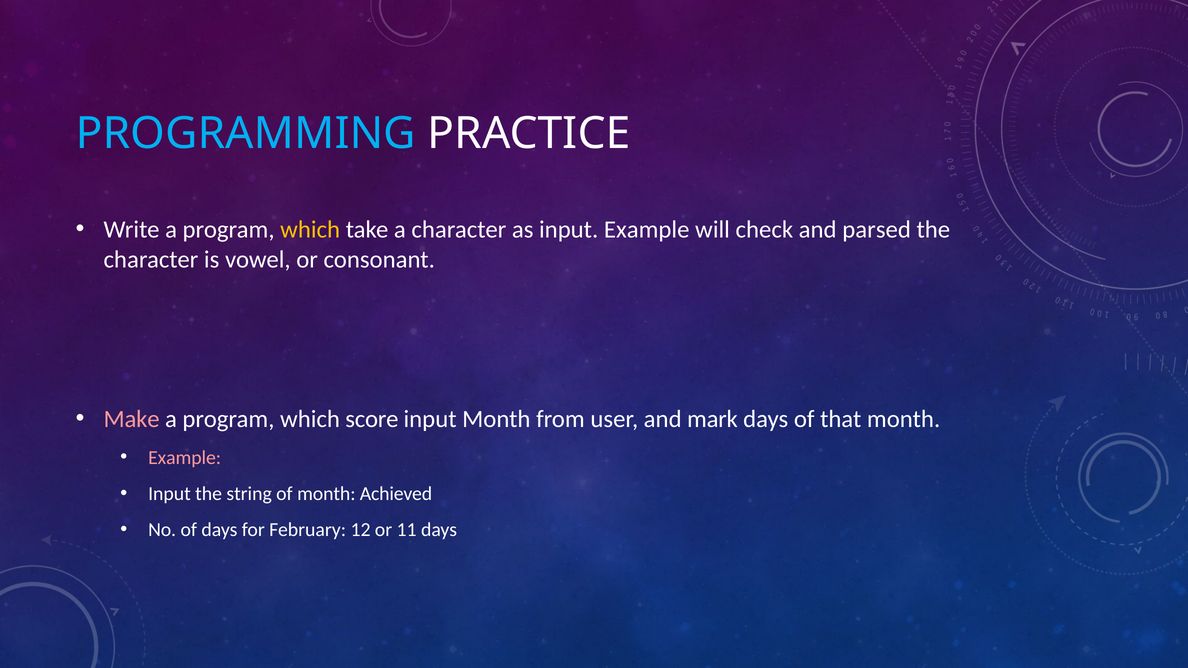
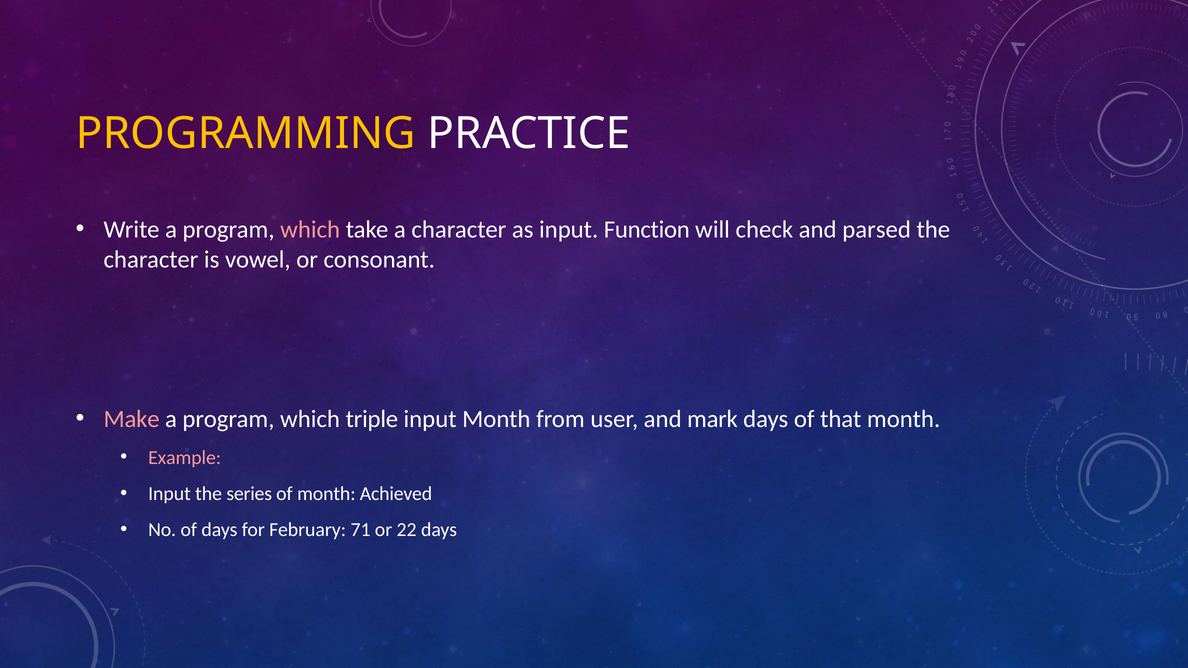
PROGRAMMING colour: light blue -> yellow
which at (310, 230) colour: yellow -> pink
input Example: Example -> Function
score: score -> triple
string: string -> series
12: 12 -> 71
11: 11 -> 22
